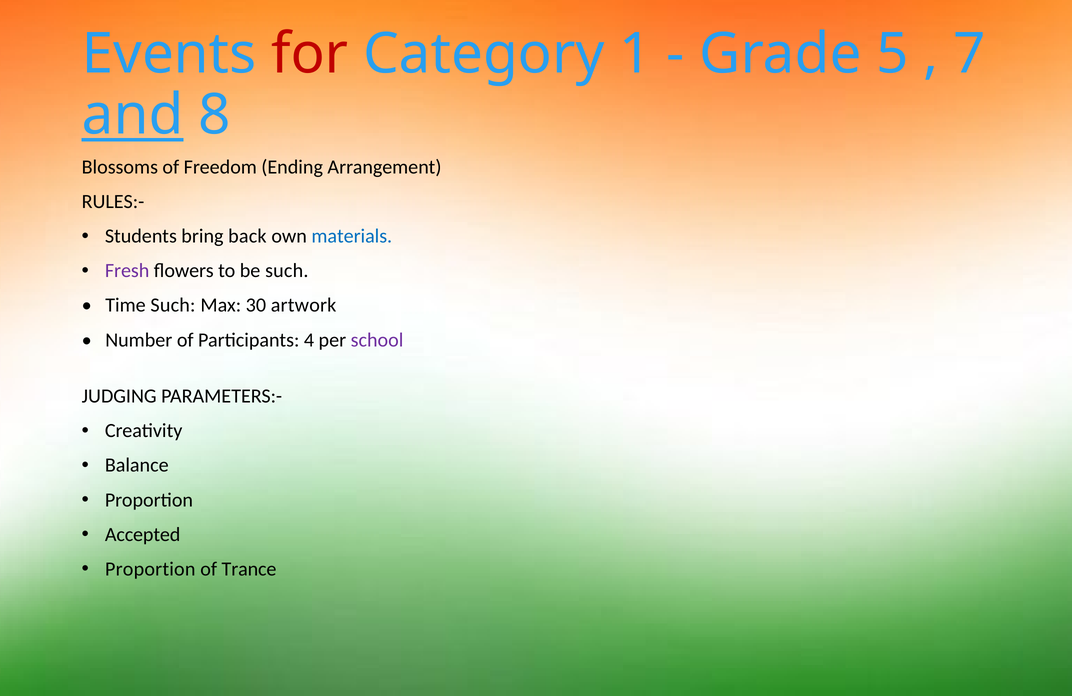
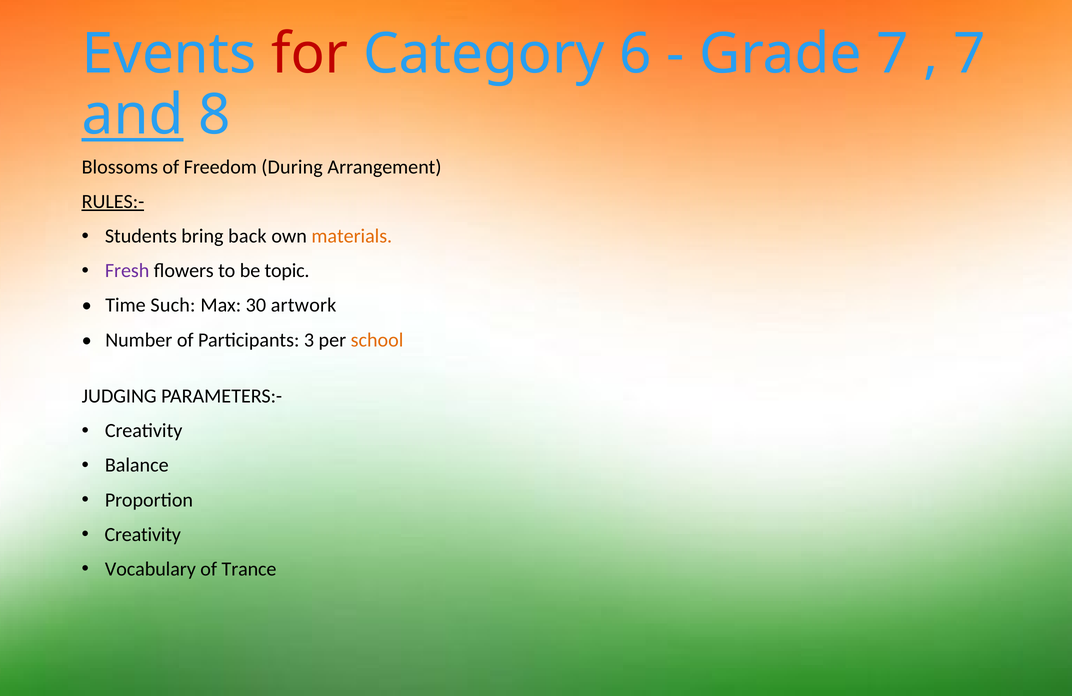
1: 1 -> 6
Grade 5: 5 -> 7
Ending: Ending -> During
RULES:- underline: none -> present
materials colour: blue -> orange
be such: such -> topic
4: 4 -> 3
school colour: purple -> orange
Accepted at (143, 535): Accepted -> Creativity
Proportion at (150, 569): Proportion -> Vocabulary
